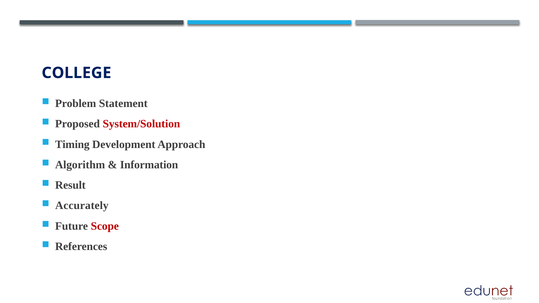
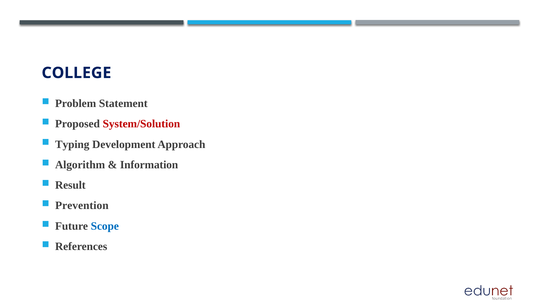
Timing: Timing -> Typing
Accurately: Accurately -> Prevention
Scope colour: red -> blue
